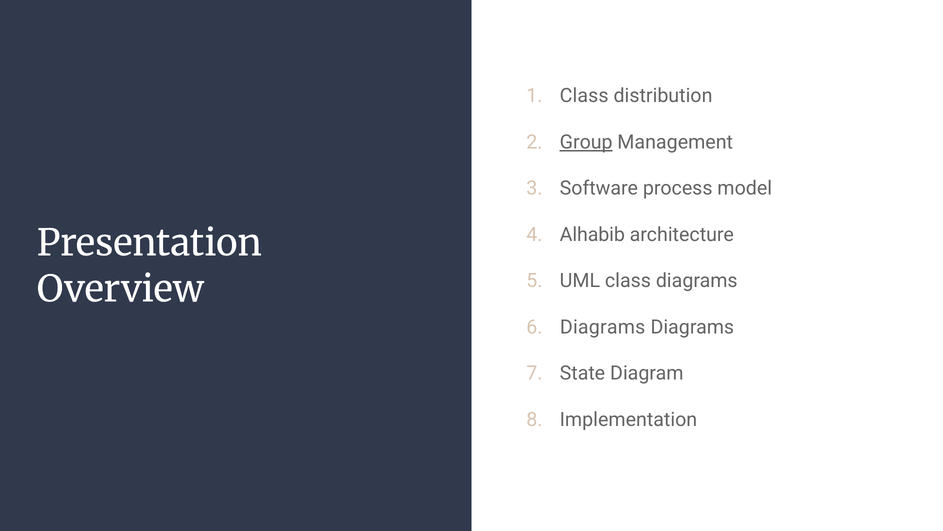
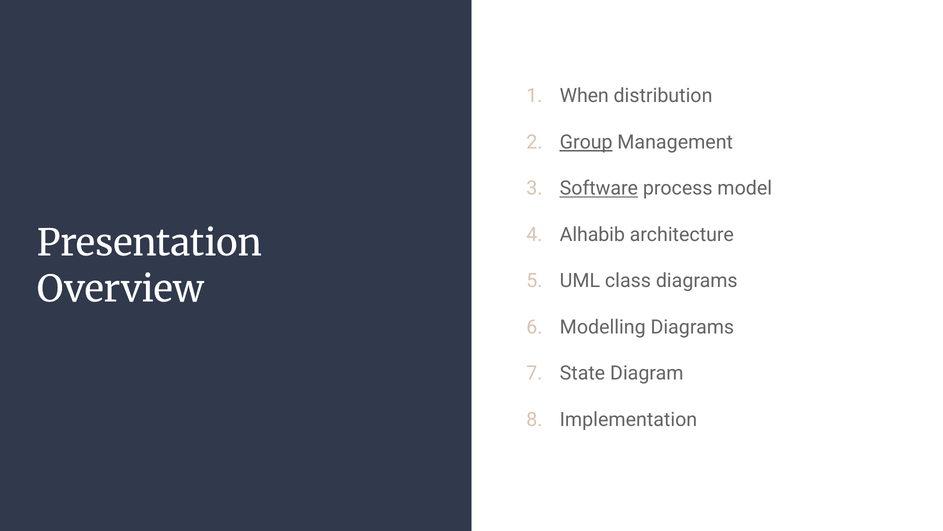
Class at (584, 96): Class -> When
Software underline: none -> present
Diagrams at (603, 327): Diagrams -> Modelling
